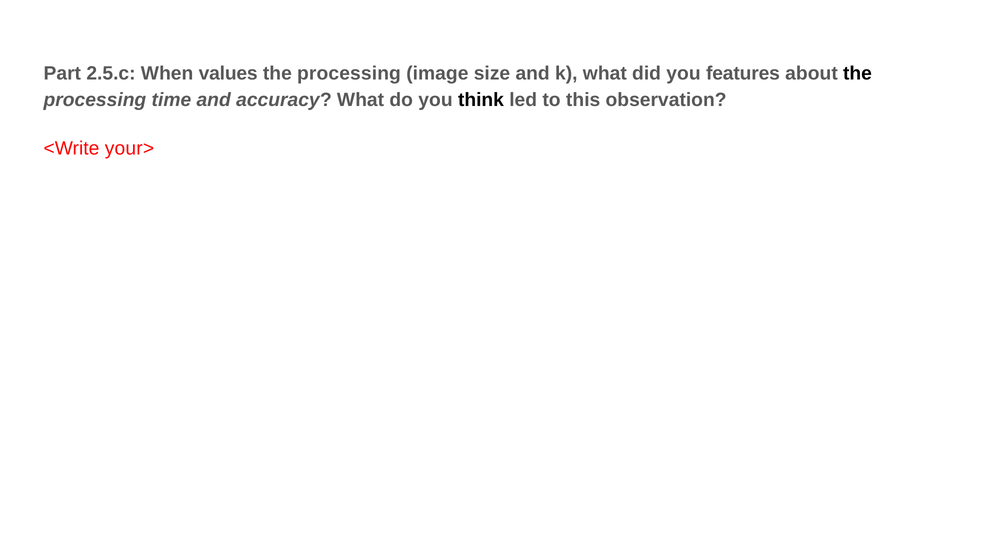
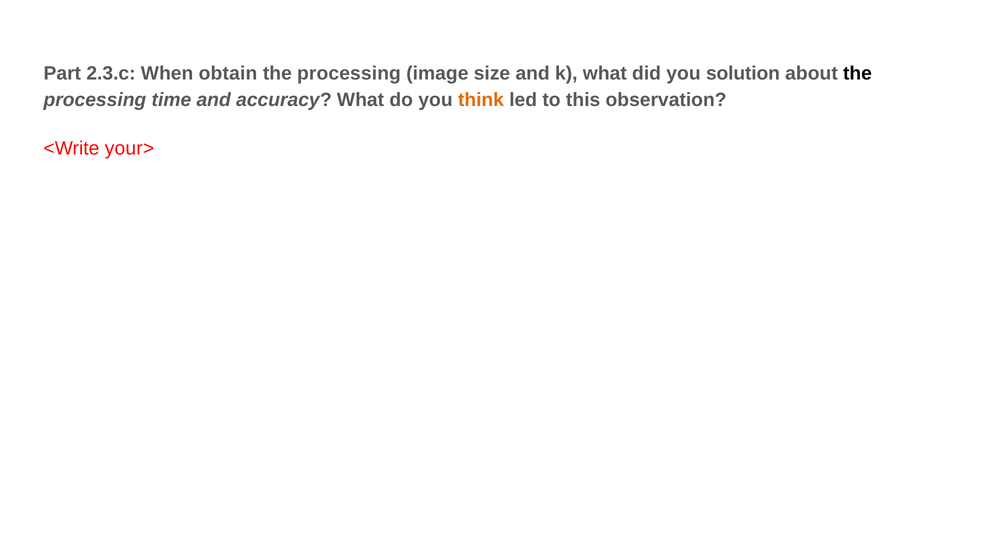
2.5.c: 2.5.c -> 2.3.c
values: values -> obtain
features: features -> solution
think colour: black -> orange
